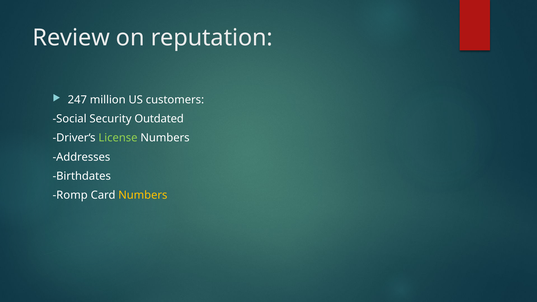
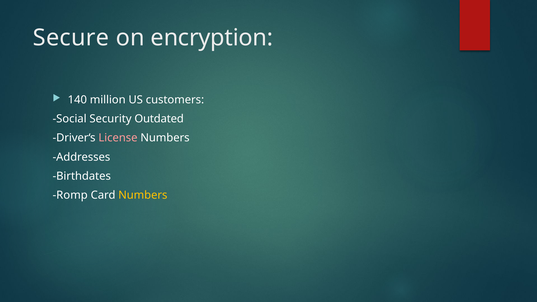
Review: Review -> Secure
reputation: reputation -> encryption
247: 247 -> 140
License colour: light green -> pink
